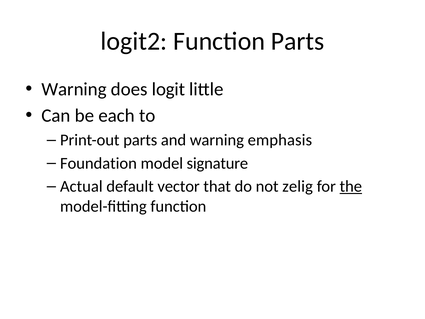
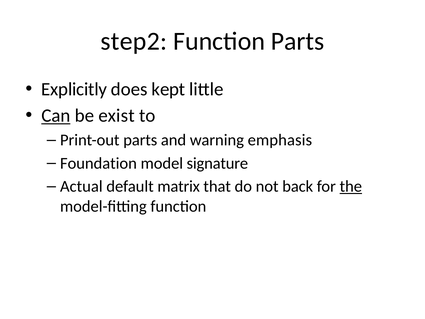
logit2: logit2 -> step2
Warning at (74, 89): Warning -> Explicitly
logit: logit -> kept
Can underline: none -> present
each: each -> exist
vector: vector -> matrix
zelig: zelig -> back
